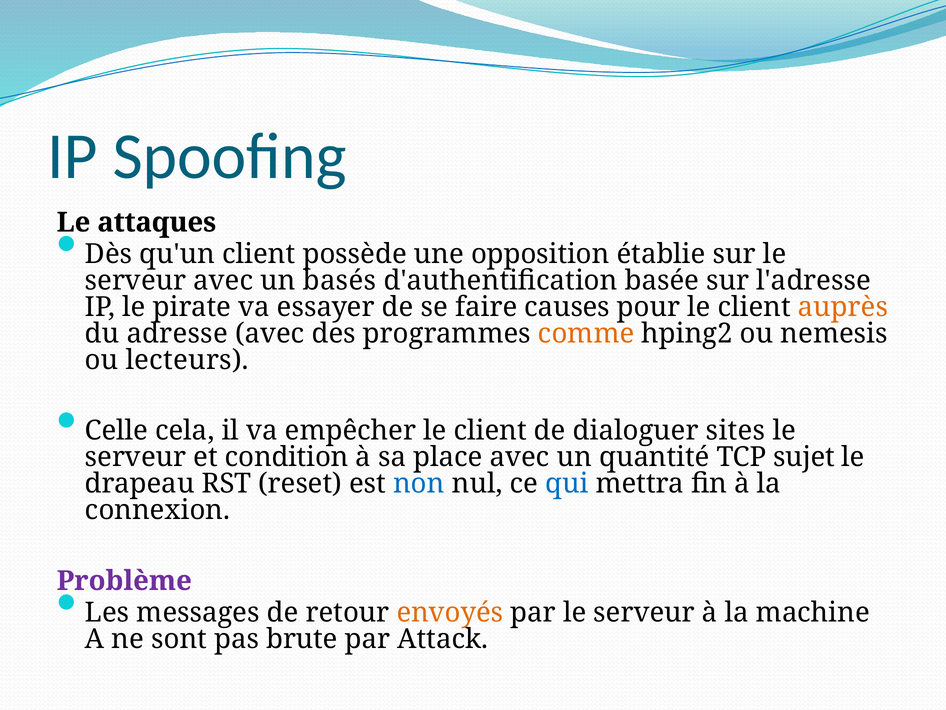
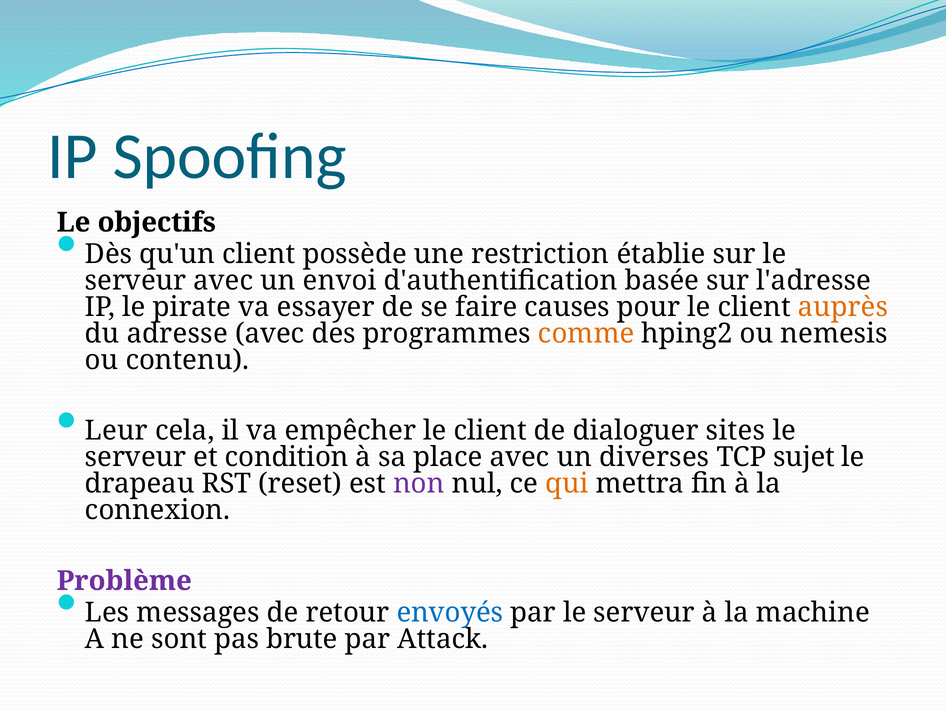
attaques: attaques -> objectifs
opposition: opposition -> restriction
basés: basés -> envoi
lecteurs: lecteurs -> contenu
Celle: Celle -> Leur
quantité: quantité -> diverses
non colour: blue -> purple
qui colour: blue -> orange
envoyés colour: orange -> blue
